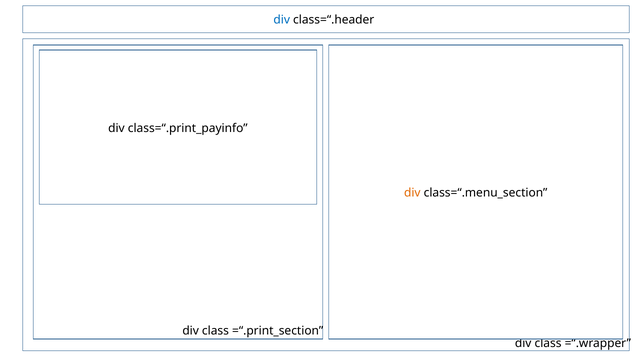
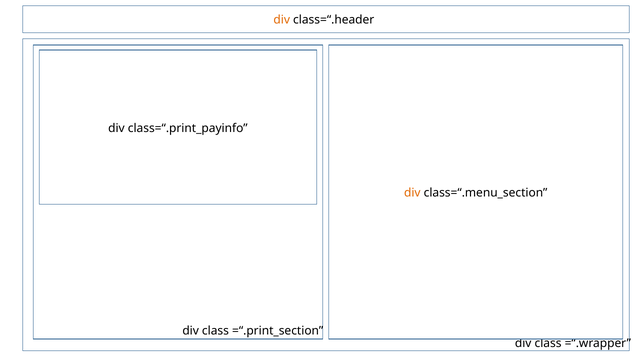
div at (282, 20) colour: blue -> orange
